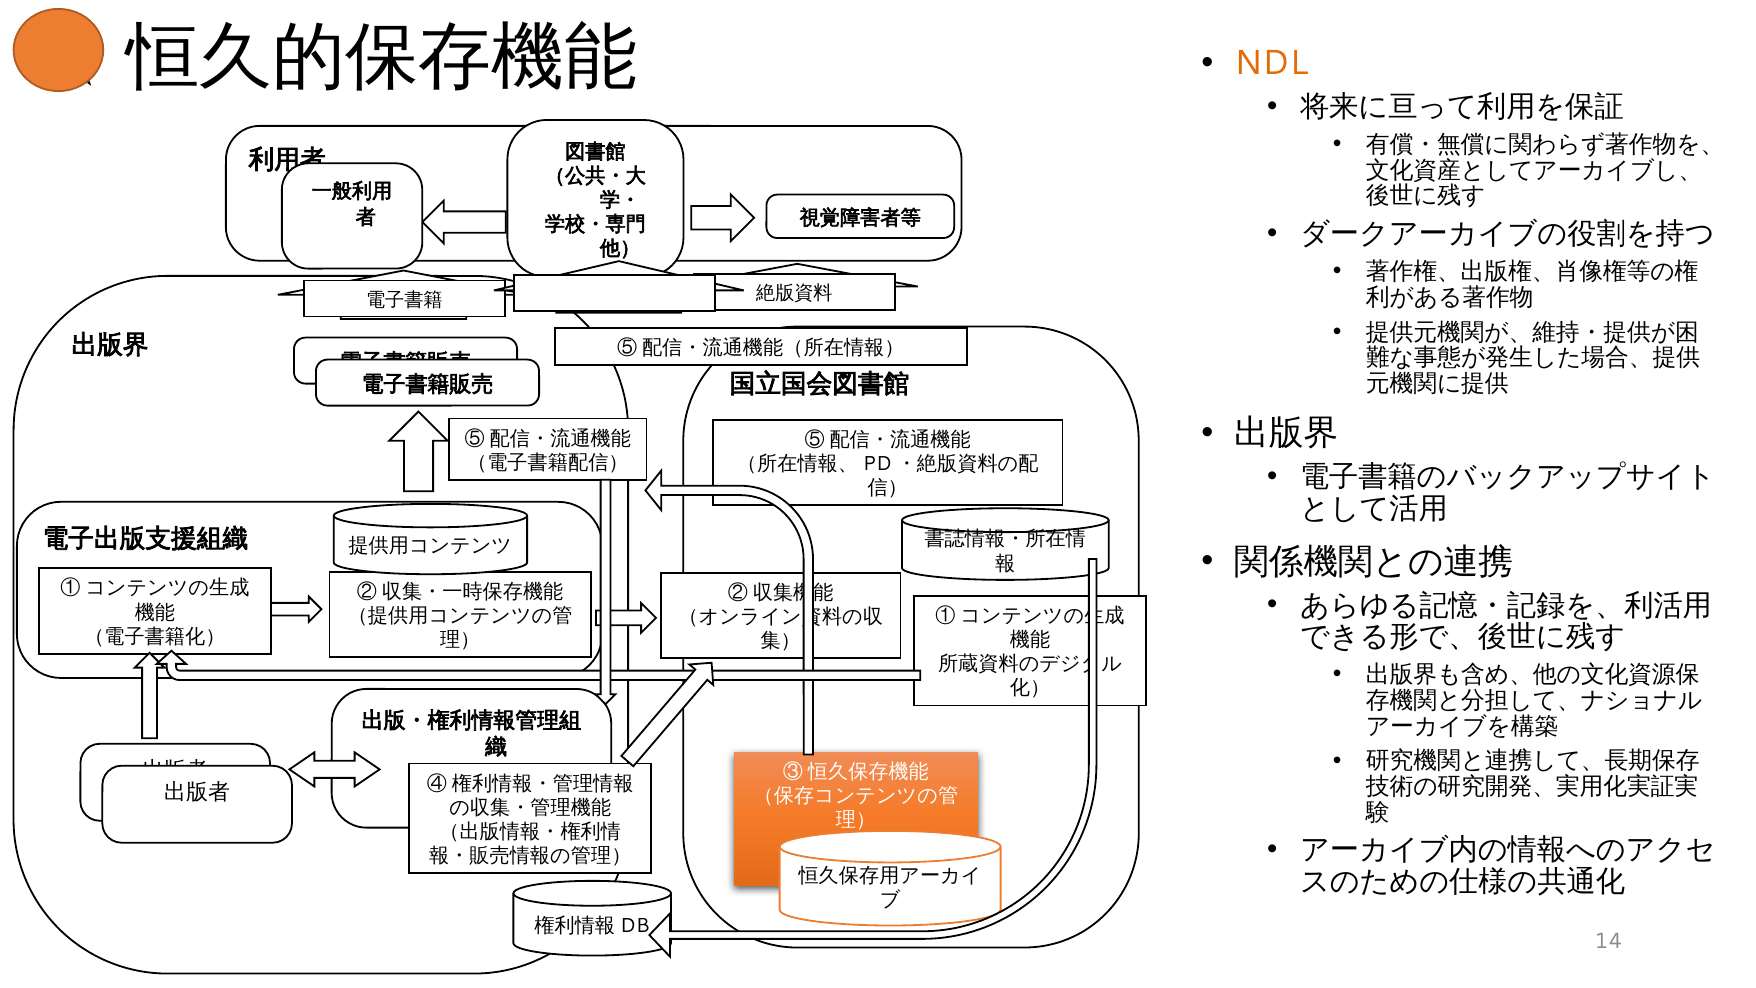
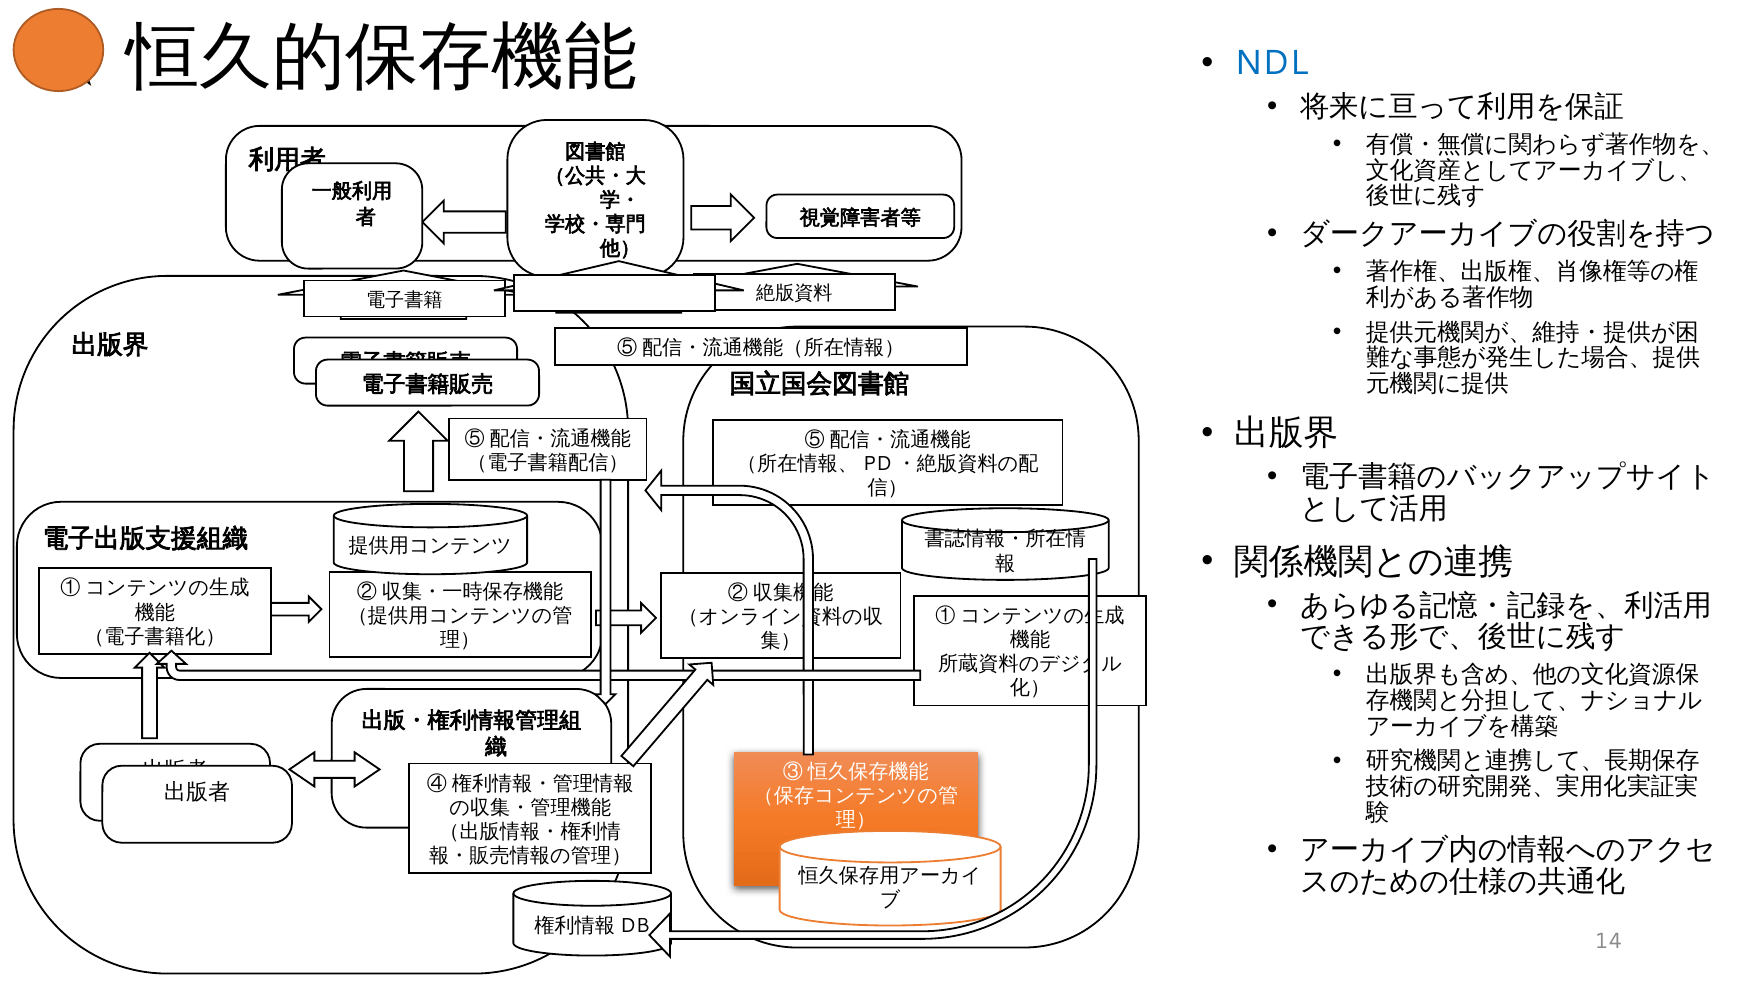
NDL colour: orange -> blue
